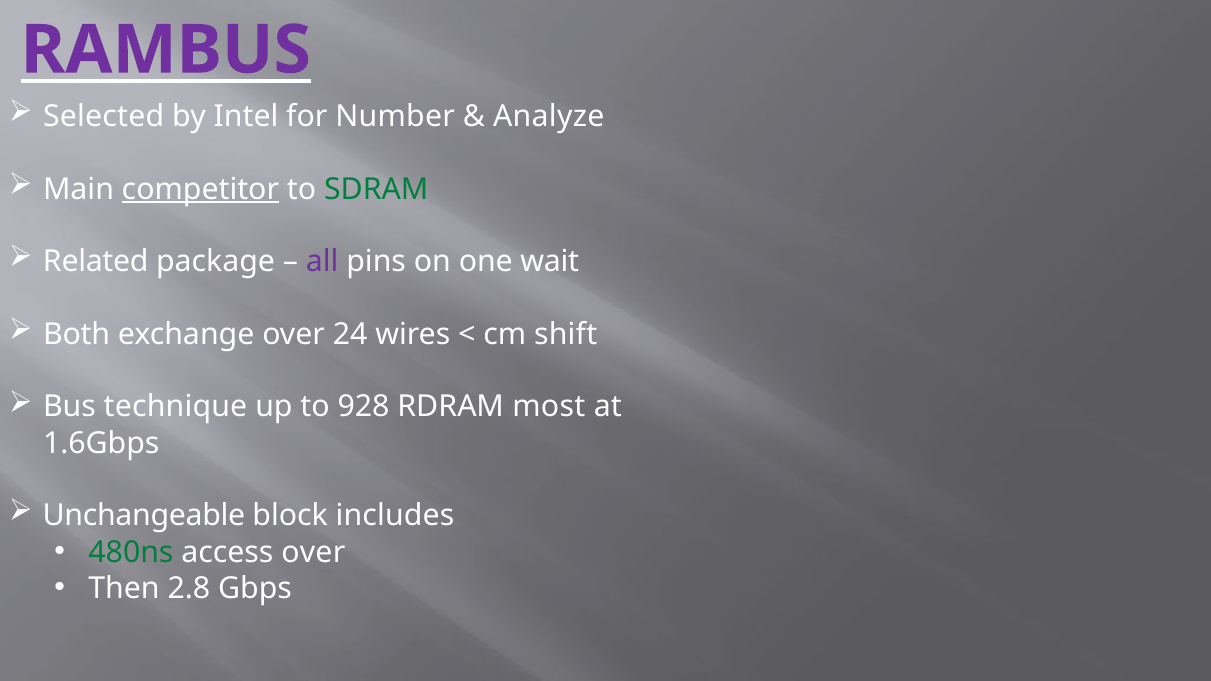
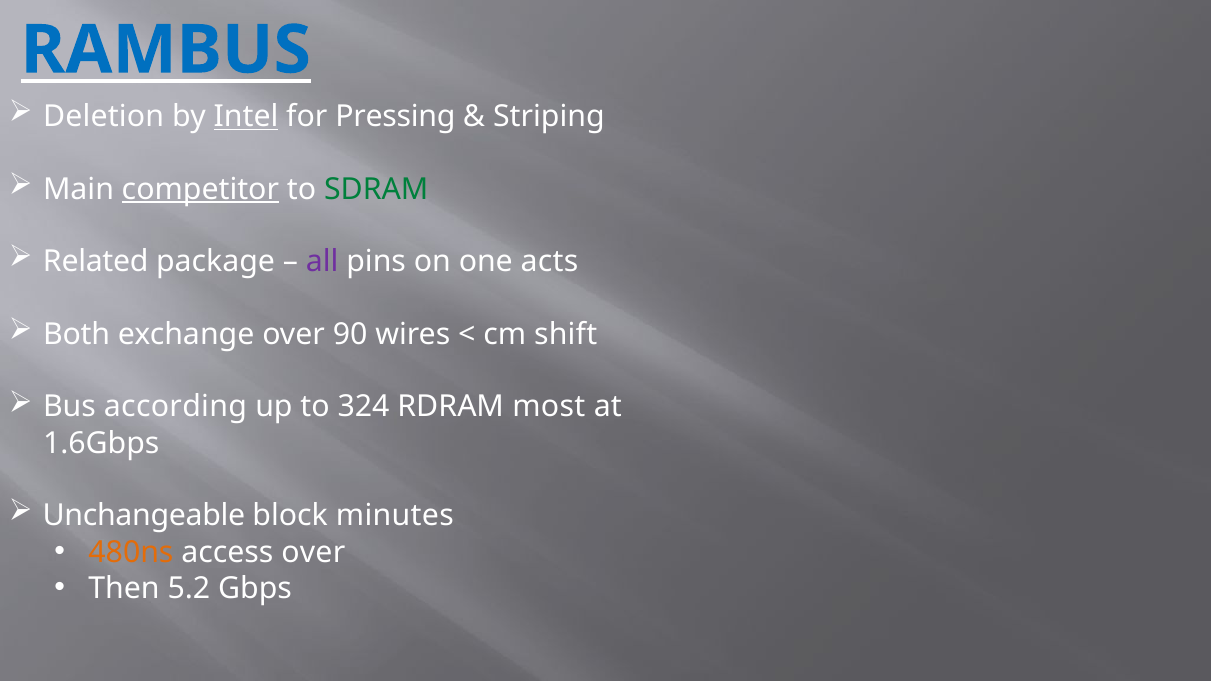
RAMBUS colour: purple -> blue
Selected: Selected -> Deletion
Intel underline: none -> present
Number: Number -> Pressing
Analyze: Analyze -> Striping
wait: wait -> acts
24: 24 -> 90
technique: technique -> according
928: 928 -> 324
includes: includes -> minutes
480ns colour: green -> orange
2.8: 2.8 -> 5.2
